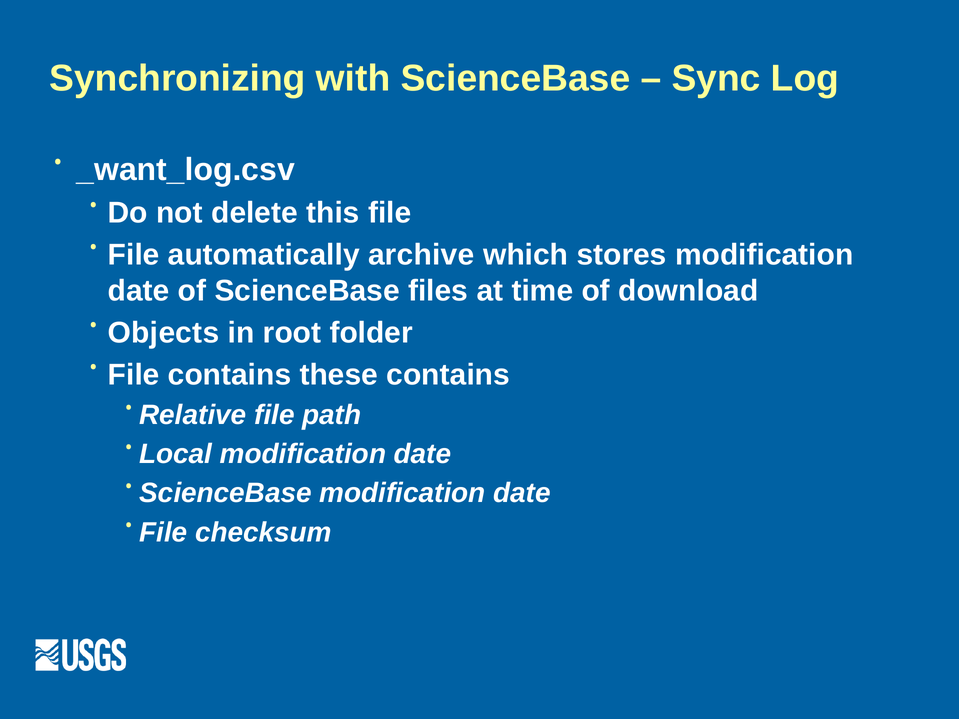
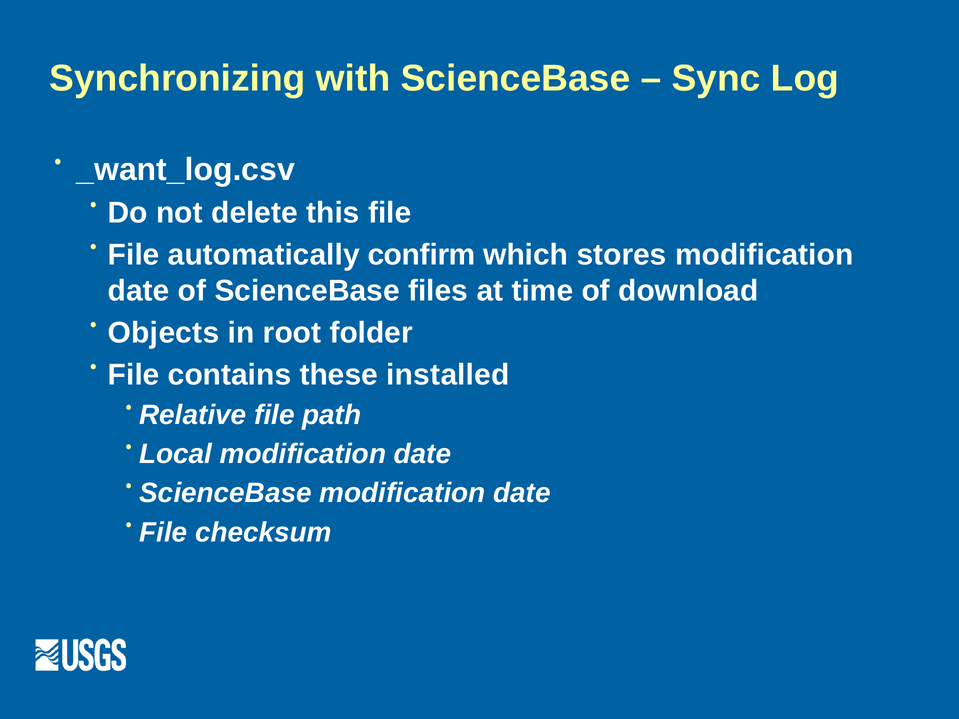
archive: archive -> confirm
these contains: contains -> installed
